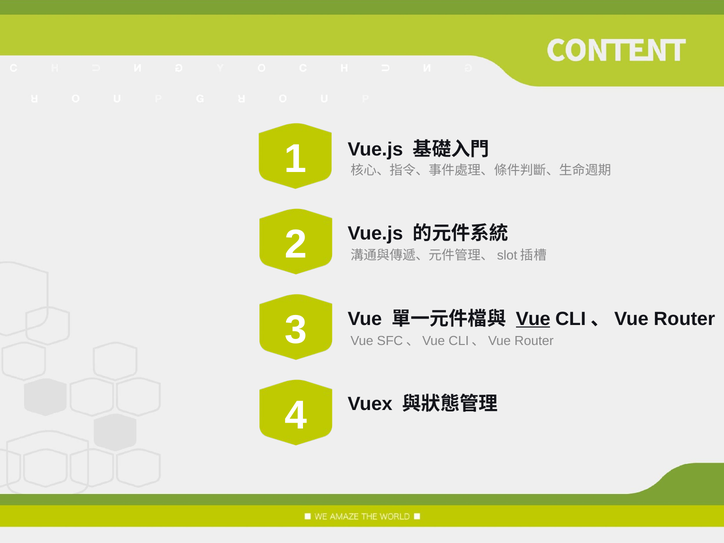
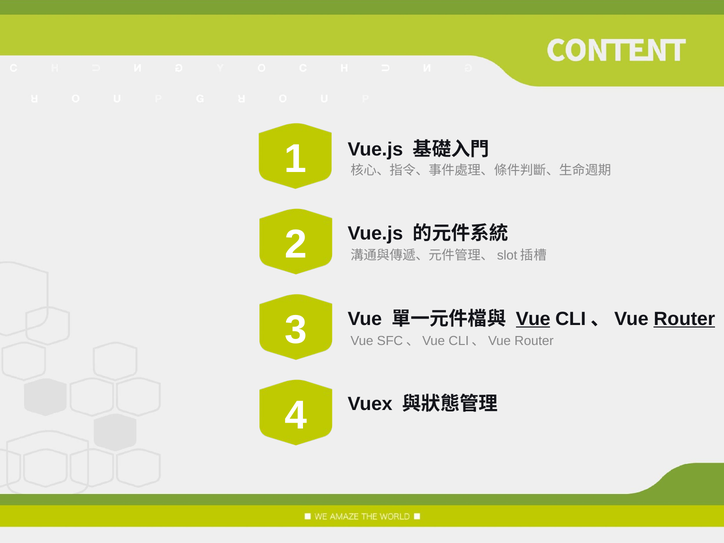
Router at (684, 319) underline: none -> present
